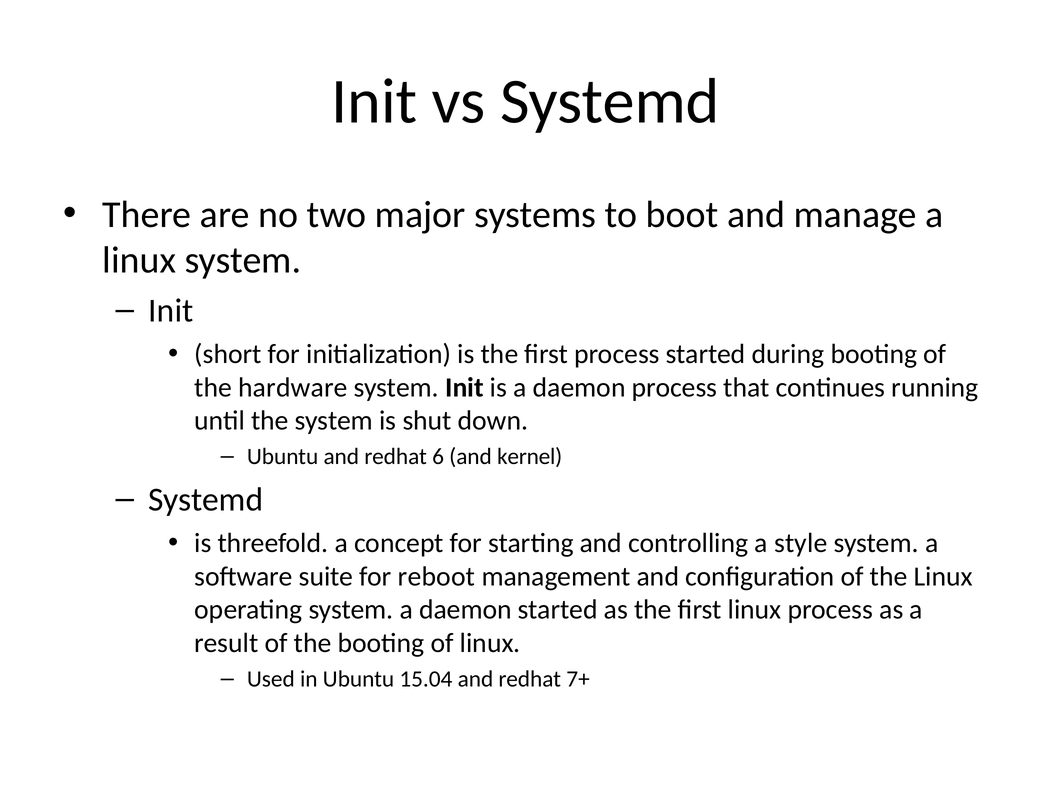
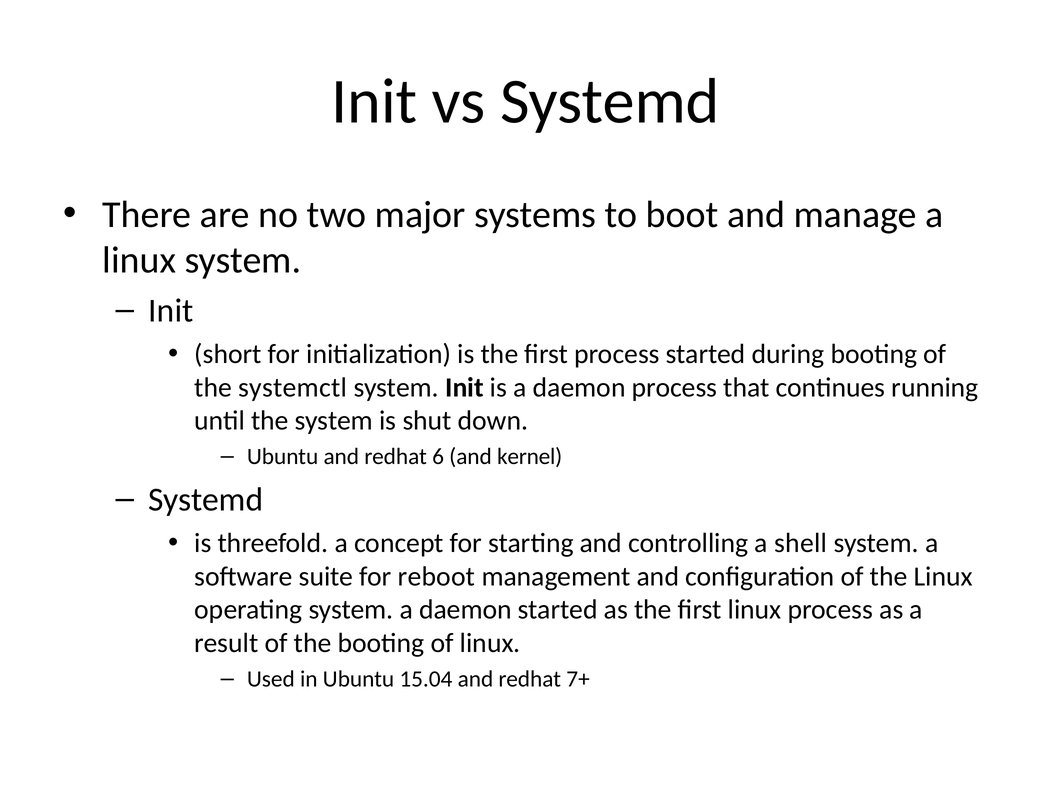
hardware: hardware -> systemctl
style: style -> shell
